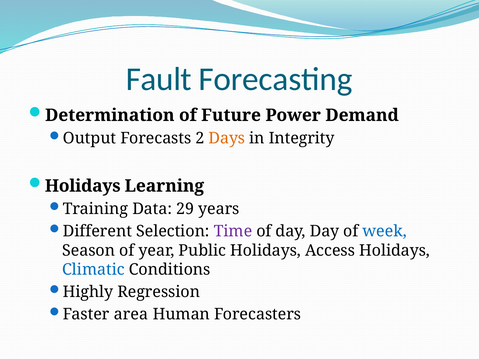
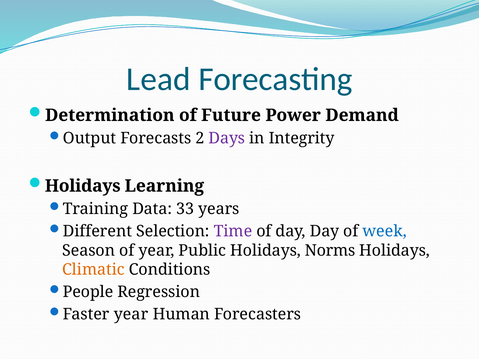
Fault: Fault -> Lead
Days colour: orange -> purple
29: 29 -> 33
Access: Access -> Norms
Climatic colour: blue -> orange
Highly: Highly -> People
Faster area: area -> year
